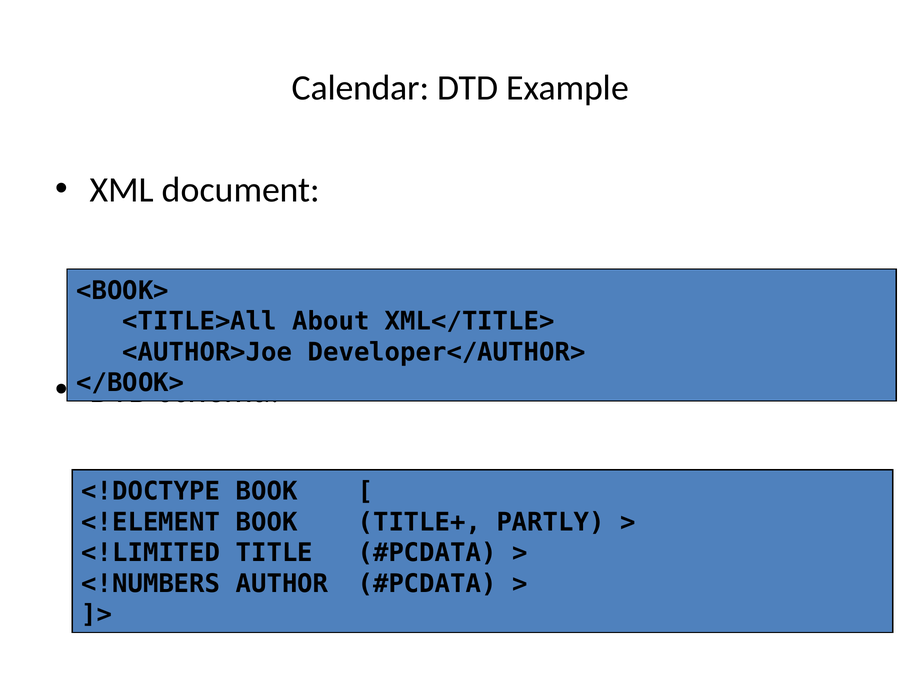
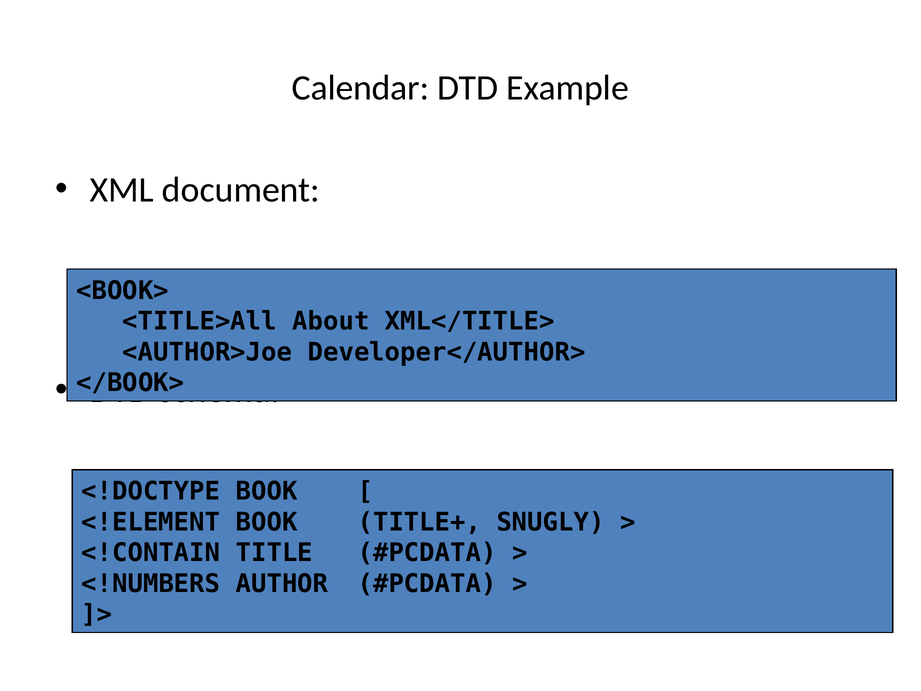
PARTLY: PARTLY -> SNUGLY
<!LIMITED: <!LIMITED -> <!CONTAIN
